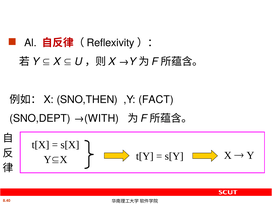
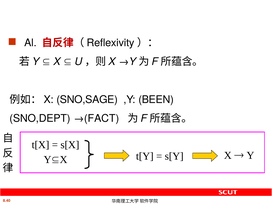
SNO,THEN: SNO,THEN -> SNO,SAGE
FACT: FACT -> BEEN
→(WITH: →(WITH -> →(FACT
